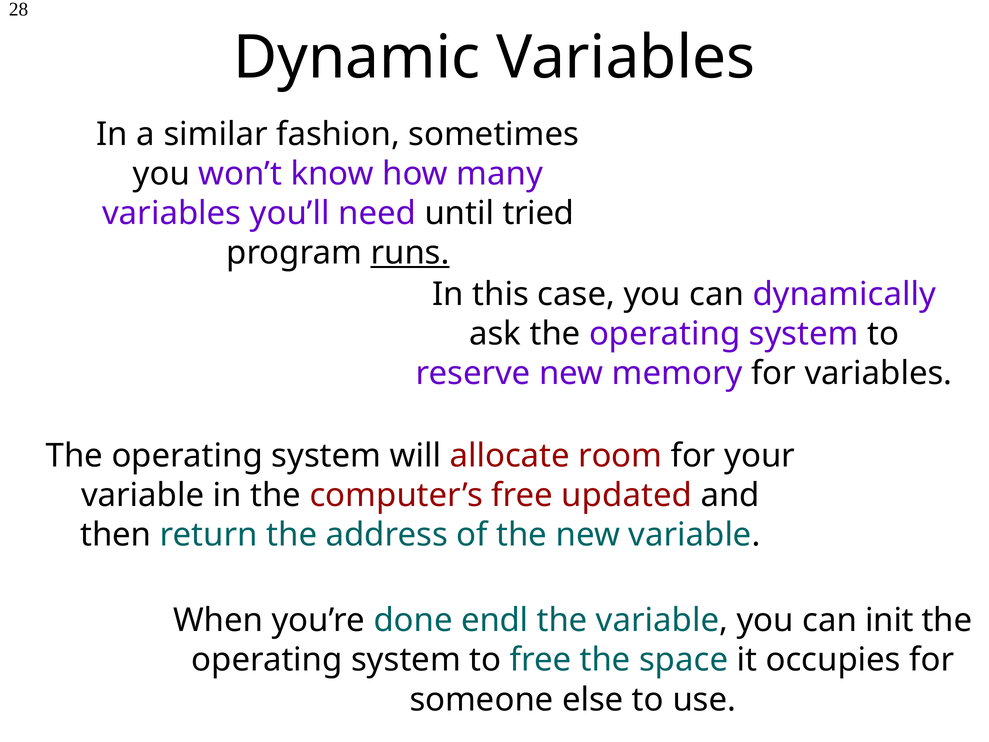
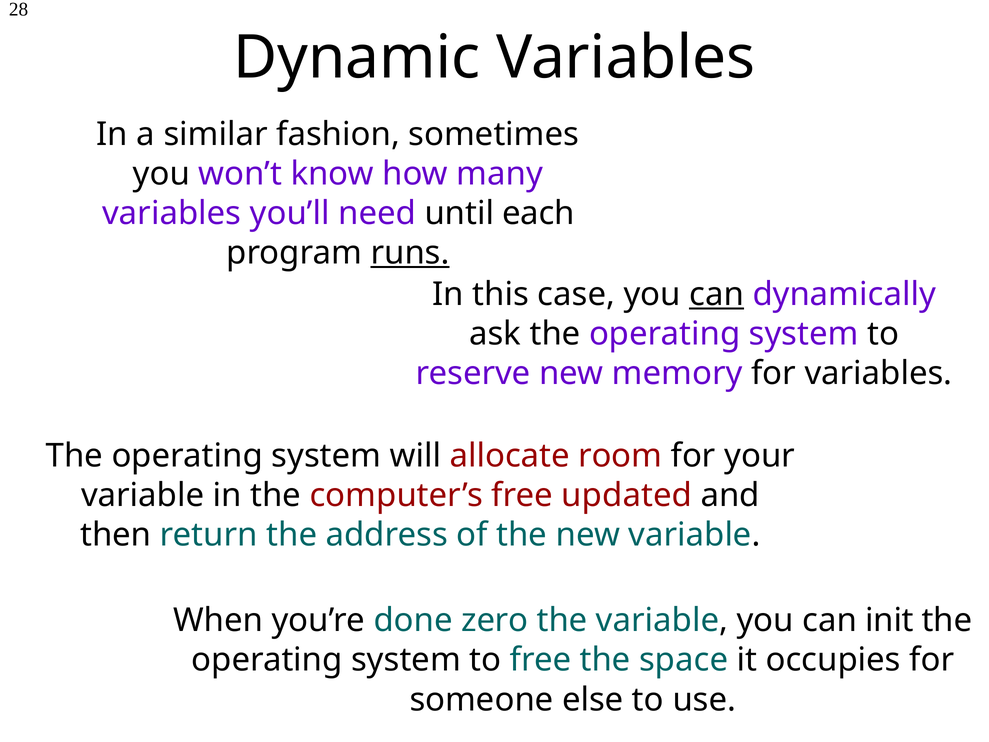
tried: tried -> each
can at (717, 294) underline: none -> present
endl: endl -> zero
